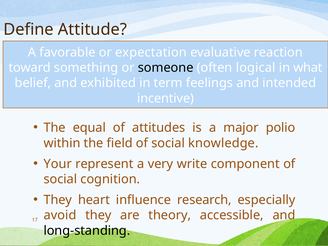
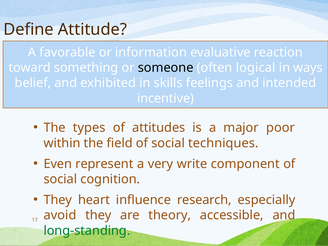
expectation: expectation -> information
what: what -> ways
term: term -> skills
equal: equal -> types
polio: polio -> poor
knowledge: knowledge -> techniques
Your: Your -> Even
long-standing colour: black -> green
